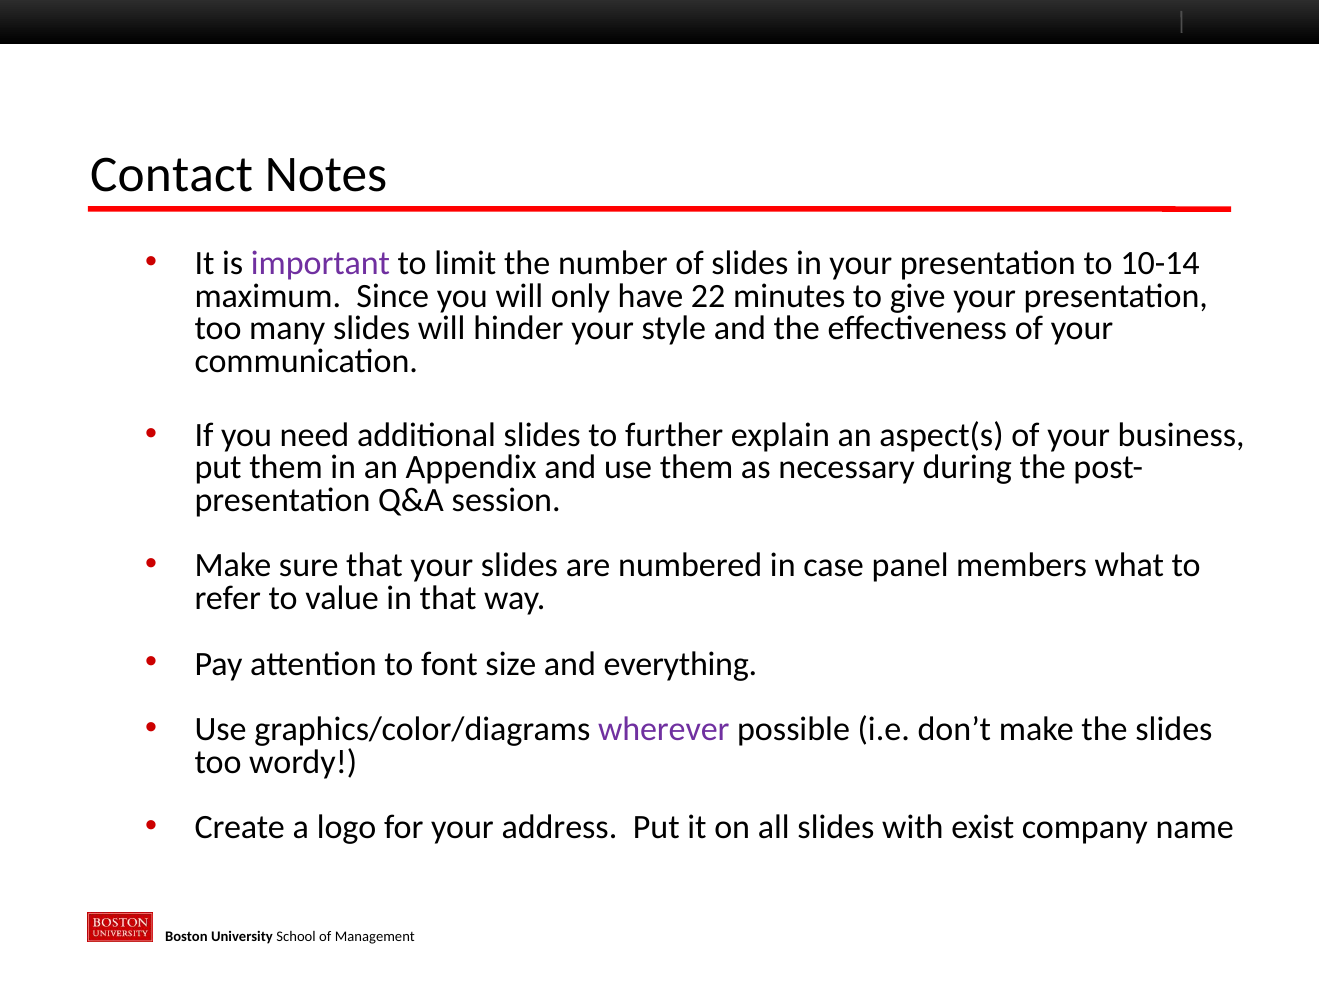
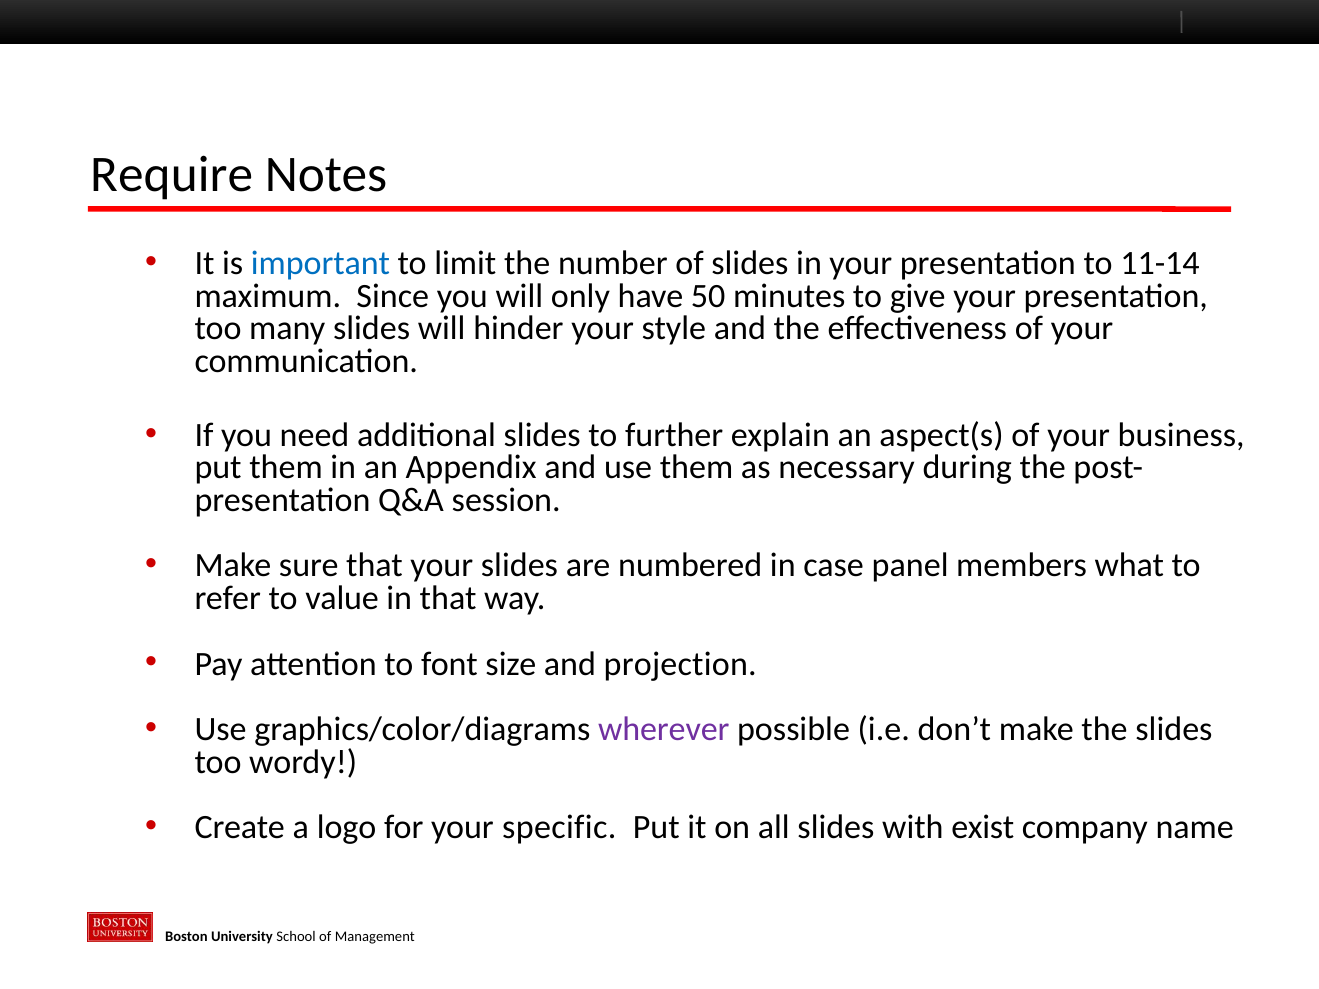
Contact: Contact -> Require
important colour: purple -> blue
10-14: 10-14 -> 11-14
22: 22 -> 50
everything: everything -> projection
address: address -> specific
